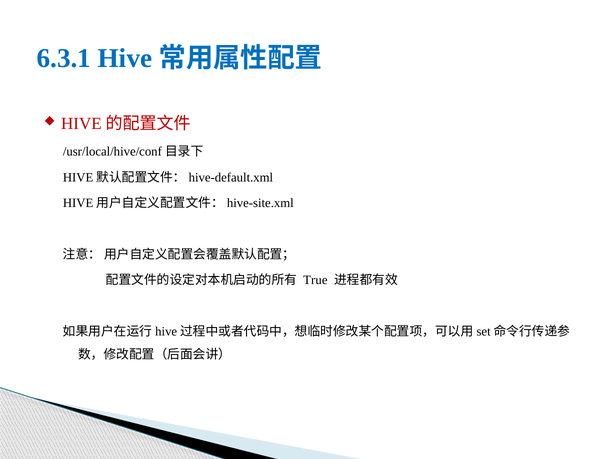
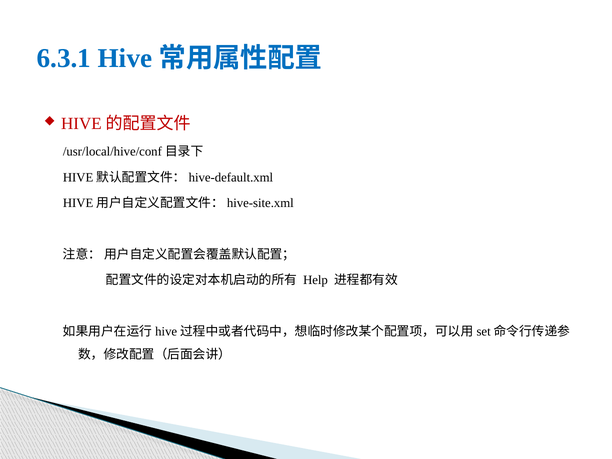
True: True -> Help
